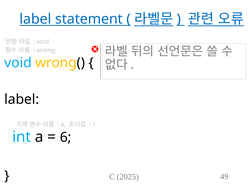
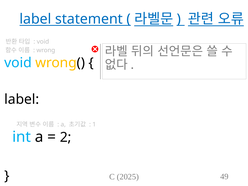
6: 6 -> 2
